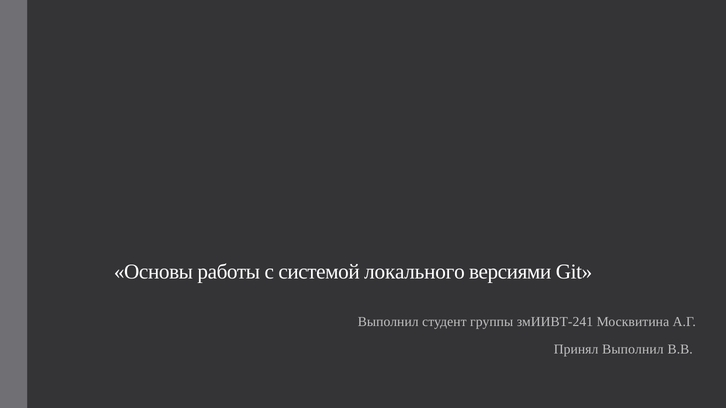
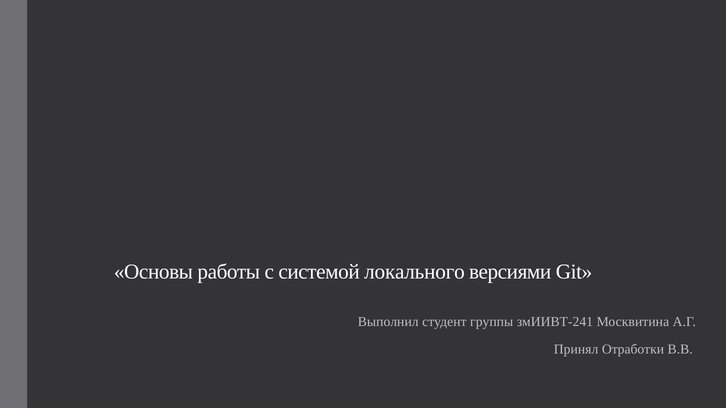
Принял Выполнил: Выполнил -> Отработки
